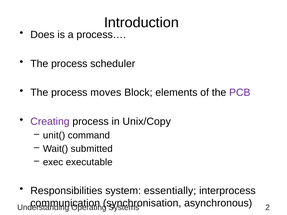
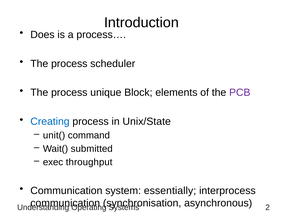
moves: moves -> unique
Creating colour: purple -> blue
Unix/Copy: Unix/Copy -> Unix/State
executable: executable -> throughput
Responsibilities at (66, 191): Responsibilities -> Communication
